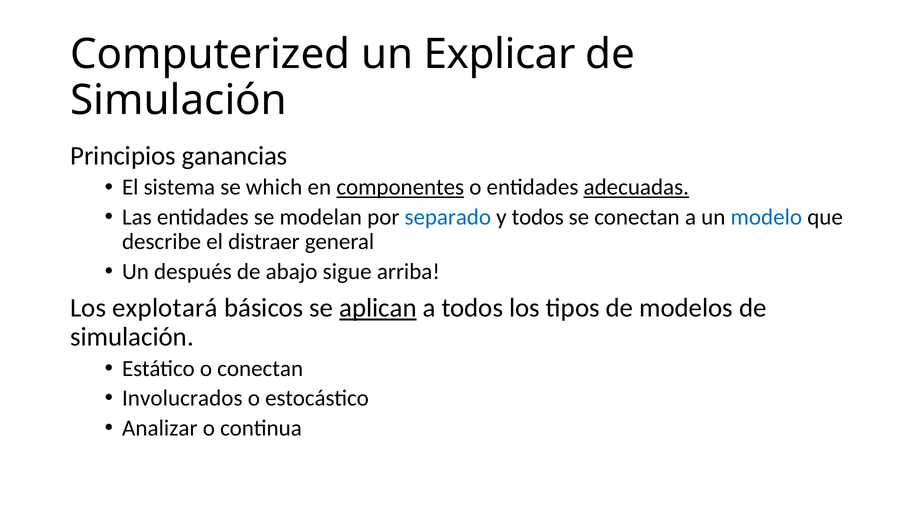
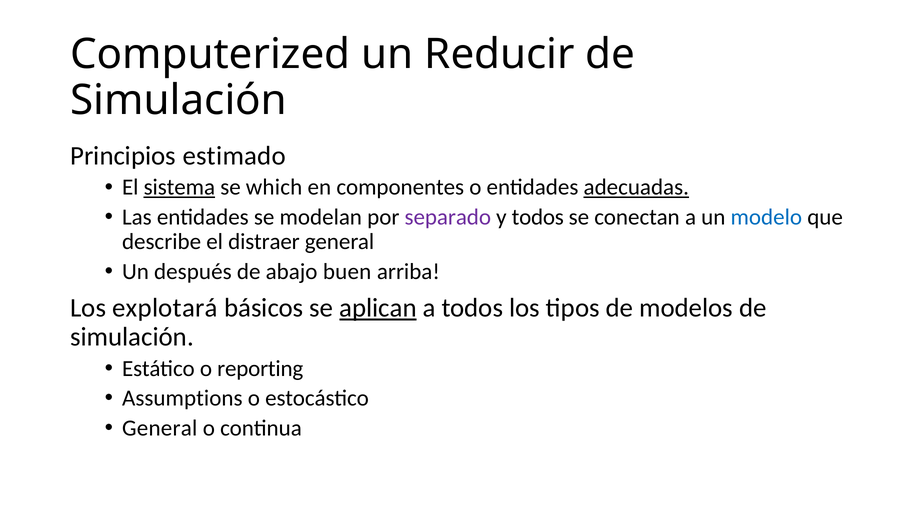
Explicar: Explicar -> Reducir
ganancias: ganancias -> estimado
sistema underline: none -> present
componentes underline: present -> none
separado colour: blue -> purple
sigue: sigue -> buen
o conectan: conectan -> reporting
Involucrados: Involucrados -> Assumptions
Analizar at (160, 428): Analizar -> General
